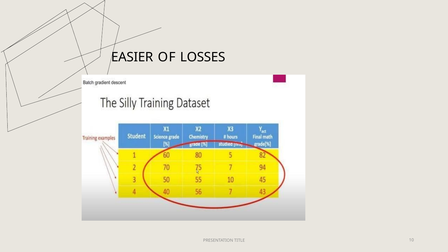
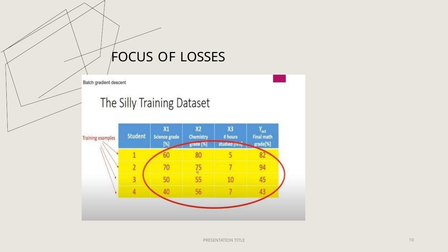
EASIER: EASIER -> FOCUS
